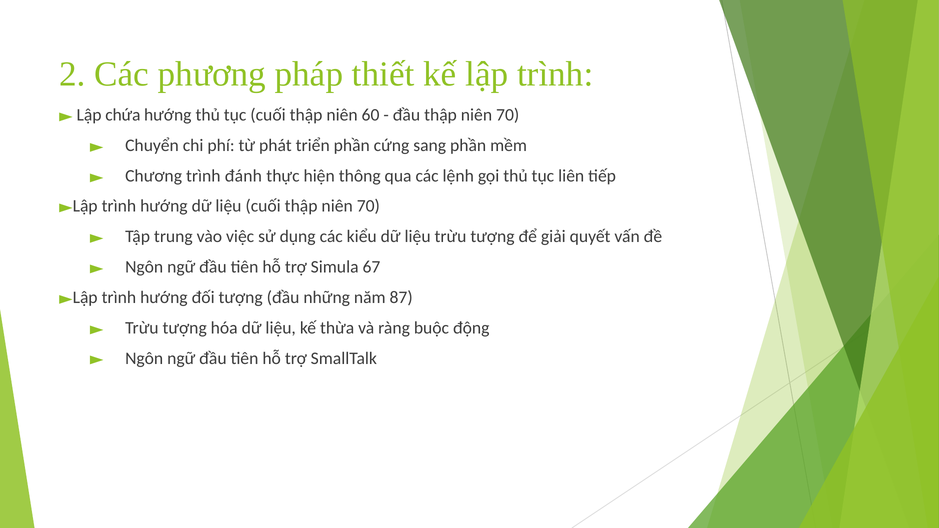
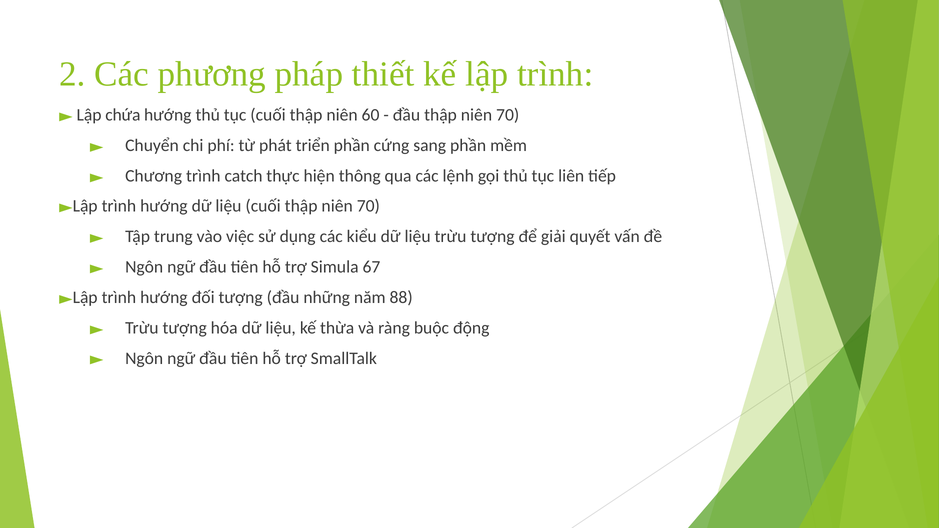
đánh: đánh -> catch
87: 87 -> 88
